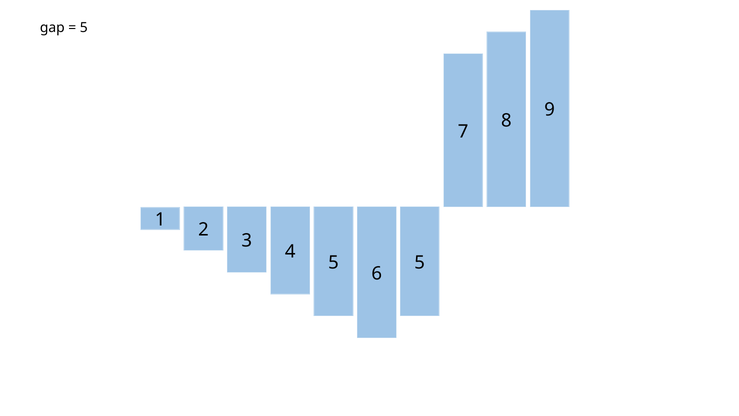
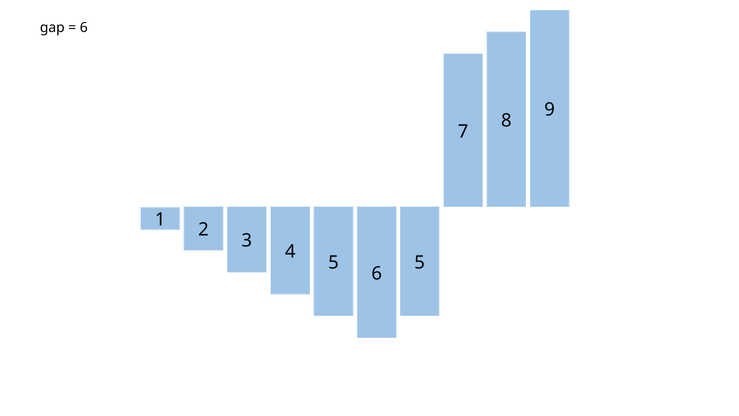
5 at (84, 28): 5 -> 6
